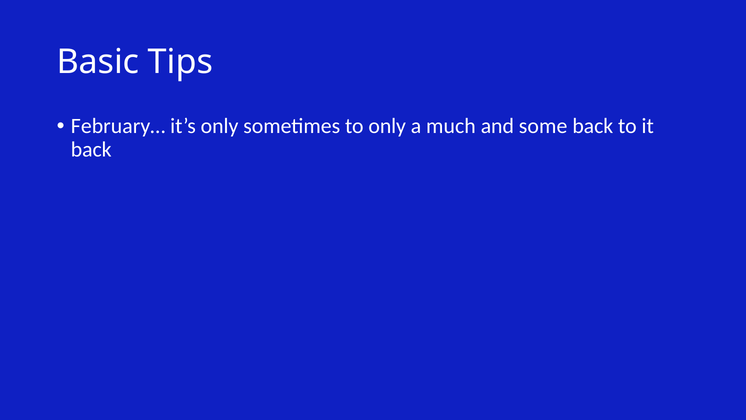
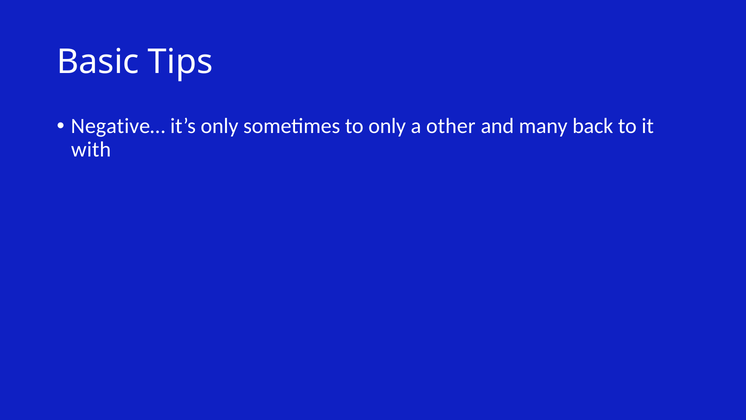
February…: February… -> Negative…
much: much -> other
some: some -> many
back at (91, 150): back -> with
